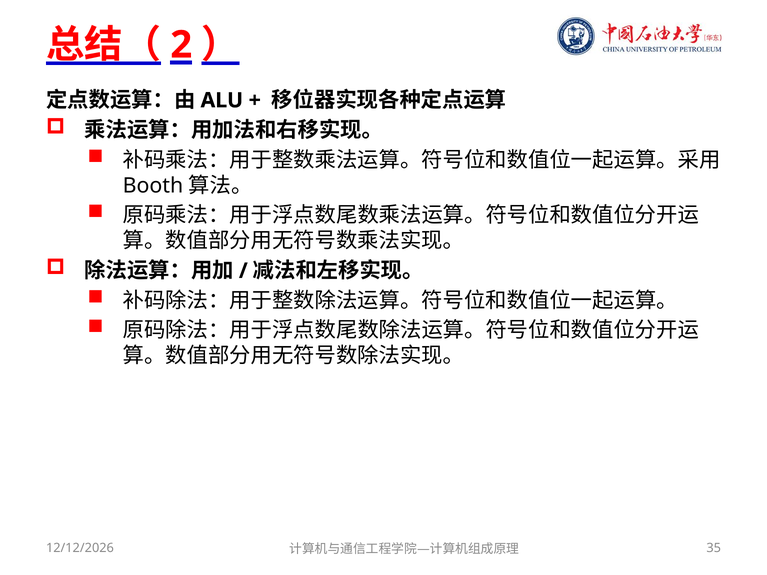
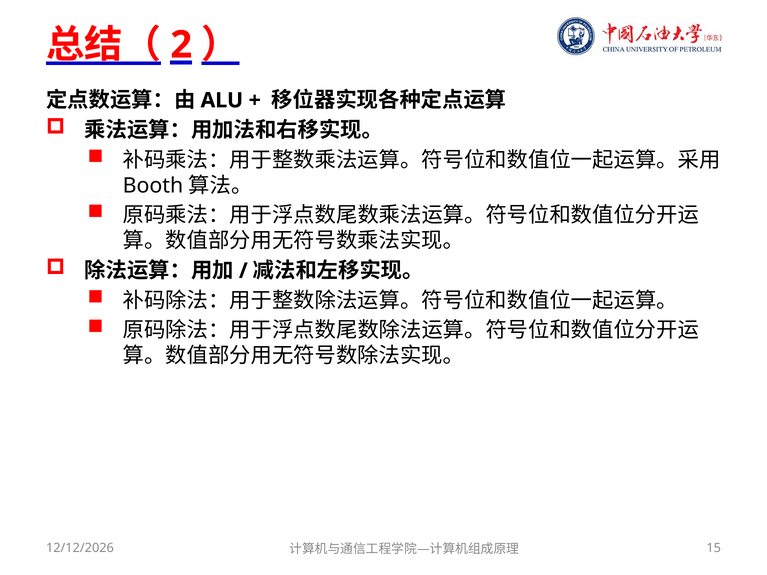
35: 35 -> 15
